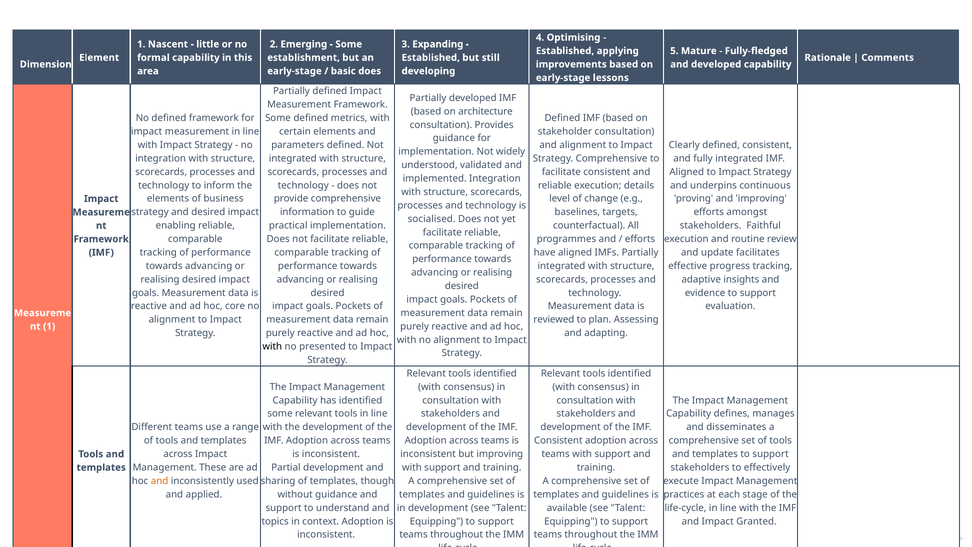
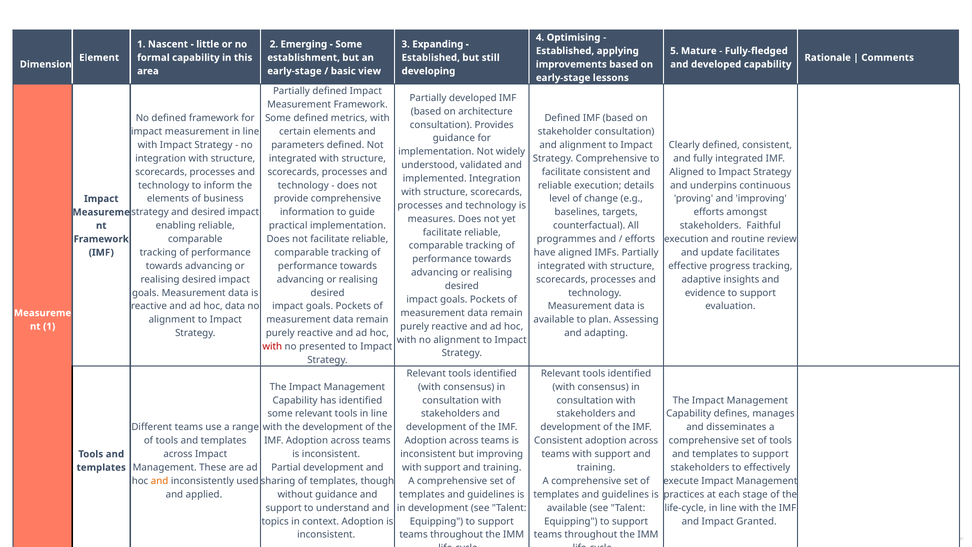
basic does: does -> view
socialised: socialised -> measures
hoc core: core -> data
reviewed at (554, 320): reviewed -> available
with at (272, 346) colour: black -> red
